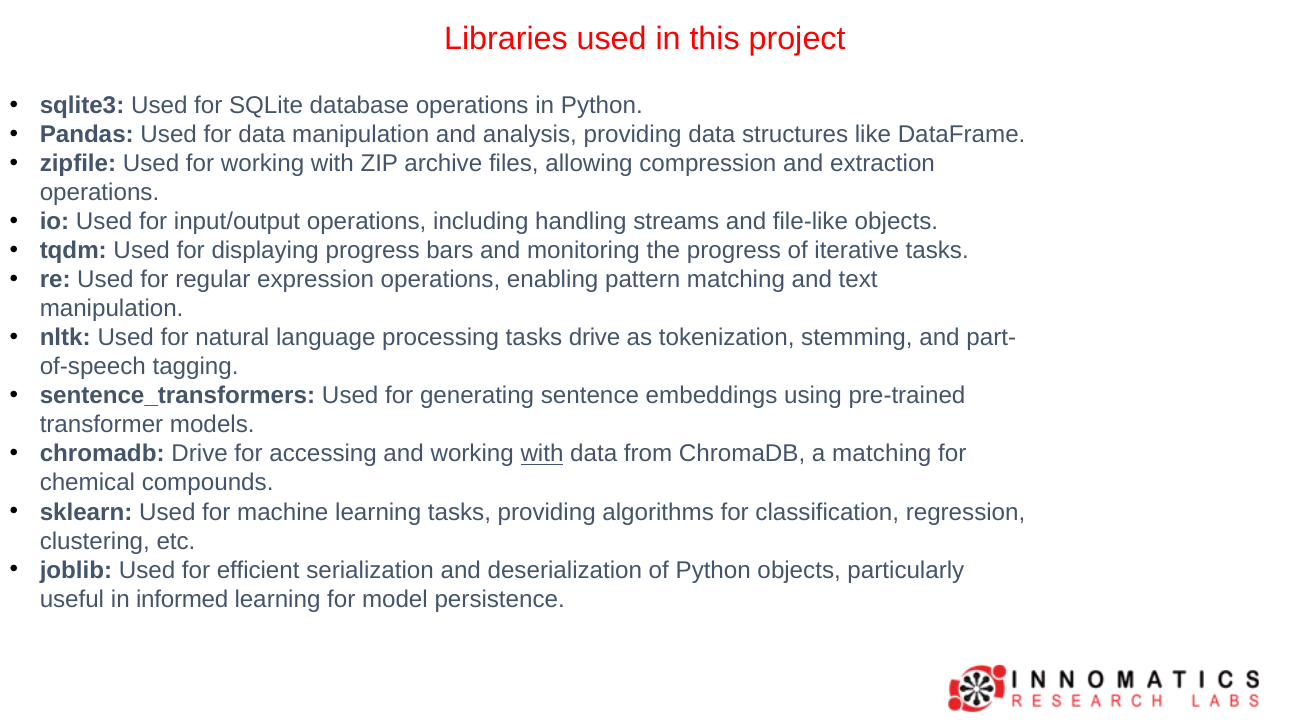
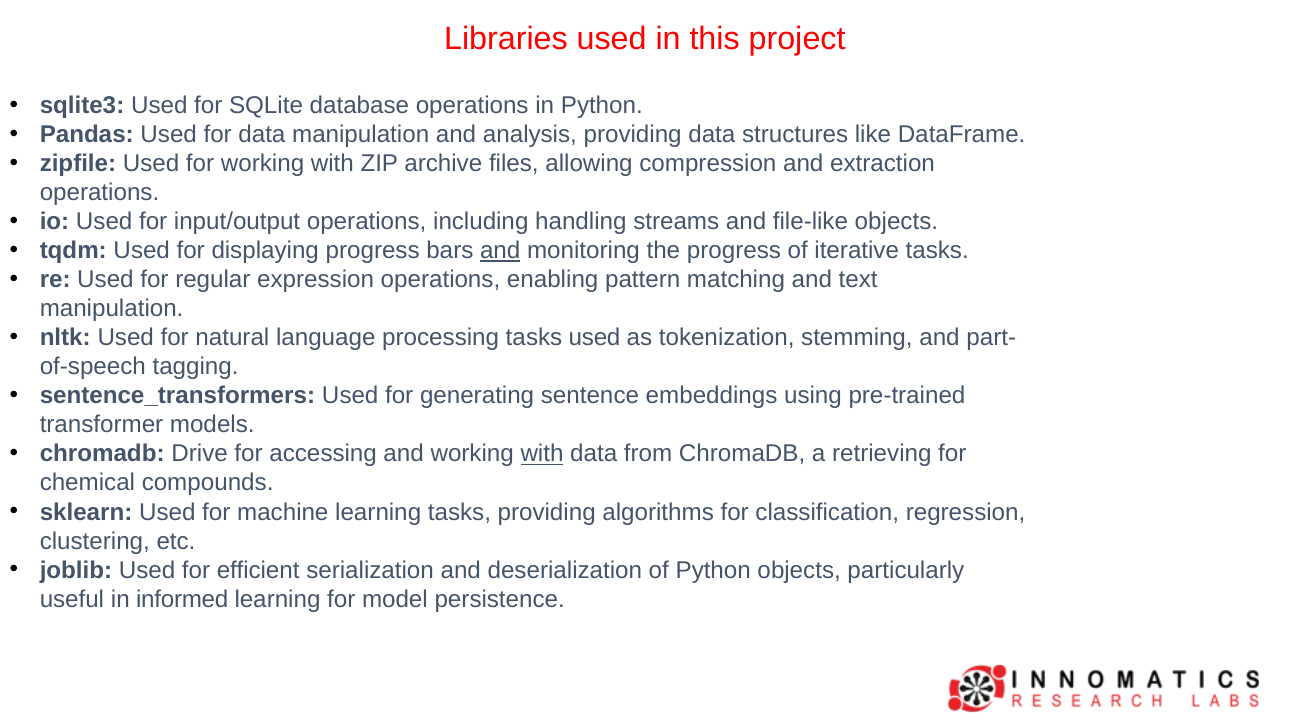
and at (500, 251) underline: none -> present
tasks drive: drive -> used
a matching: matching -> retrieving
